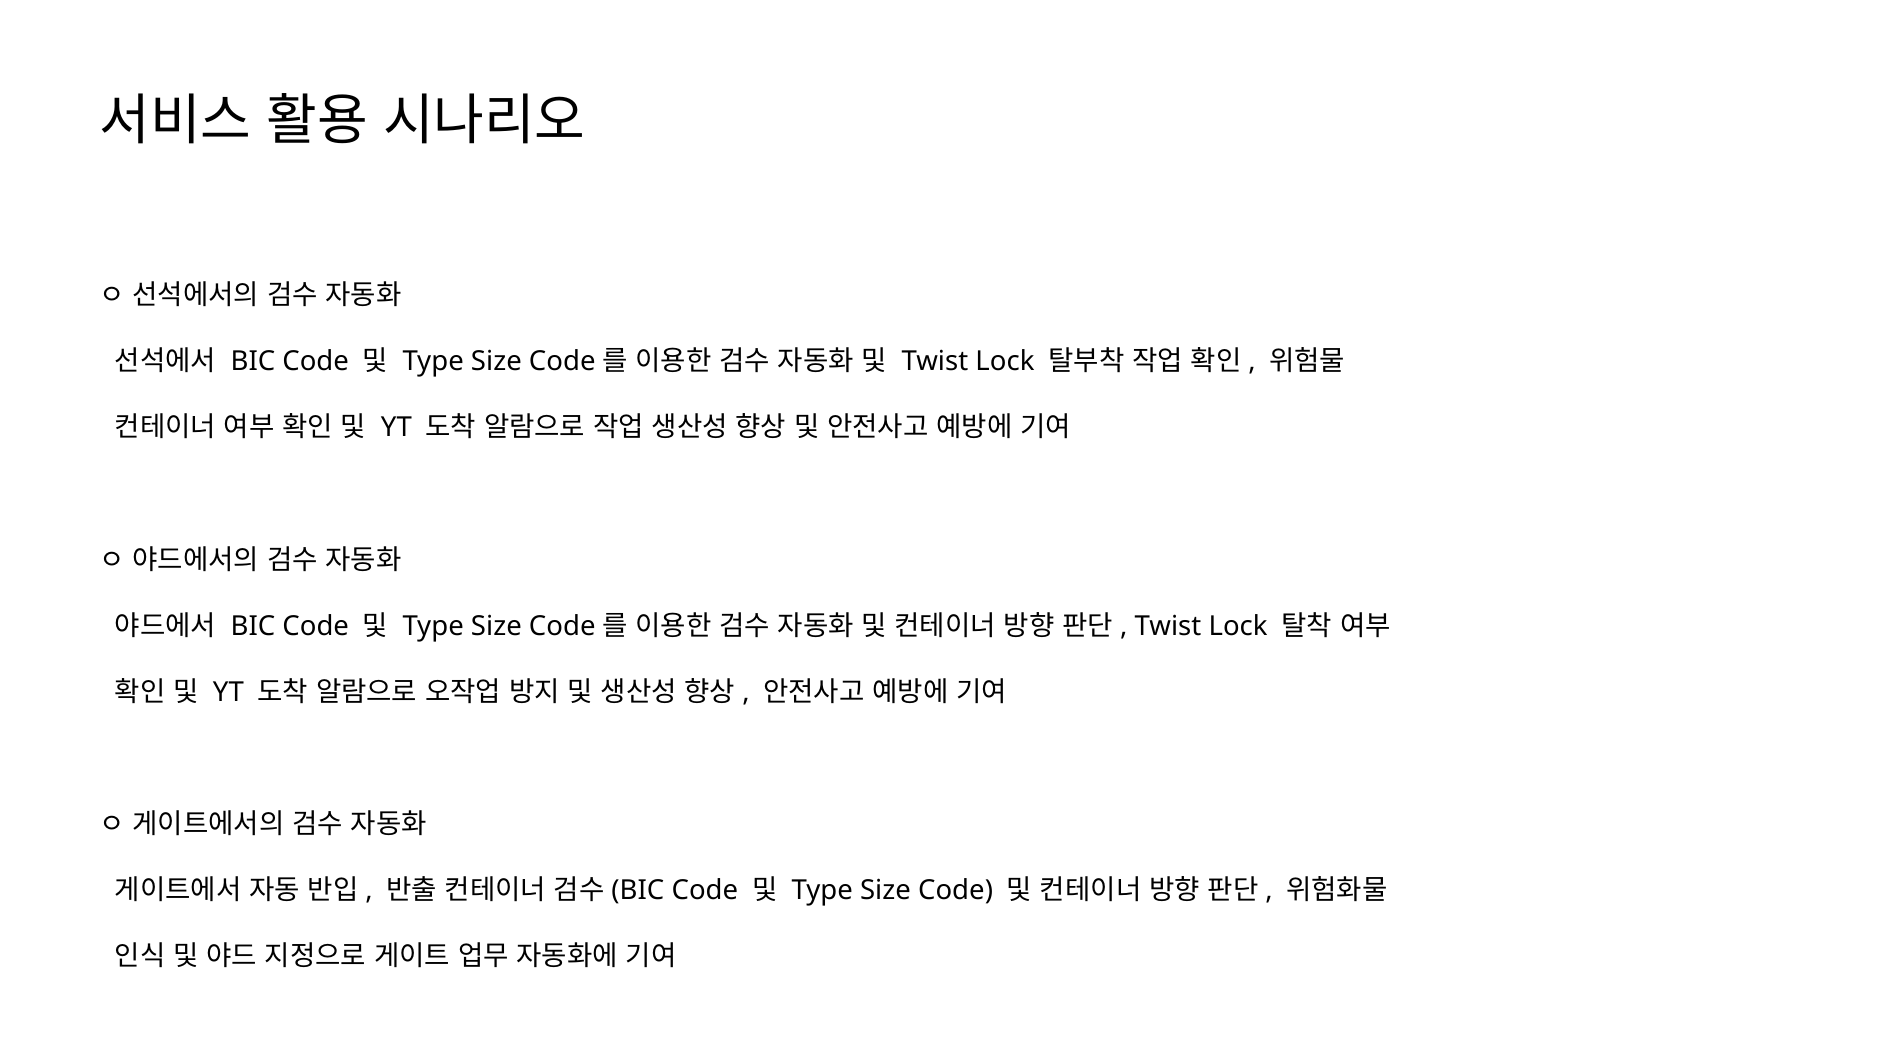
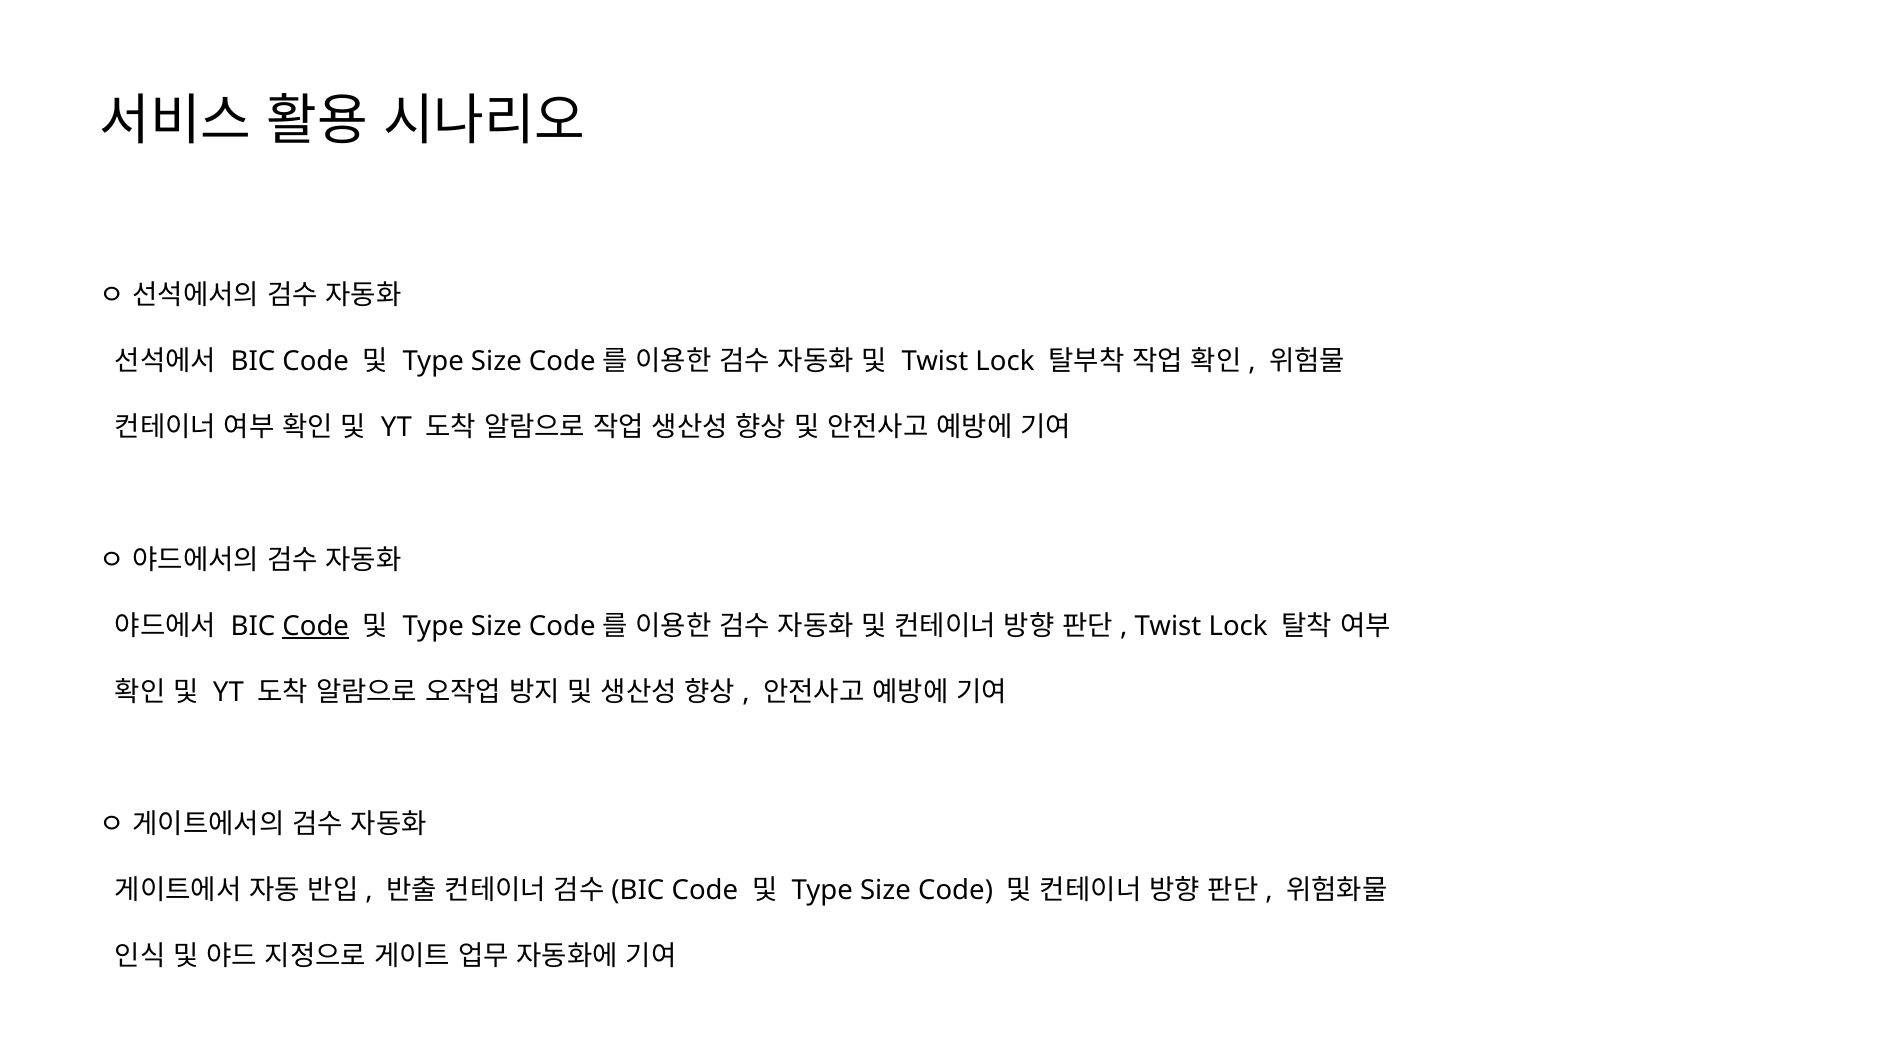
Code at (316, 626) underline: none -> present
